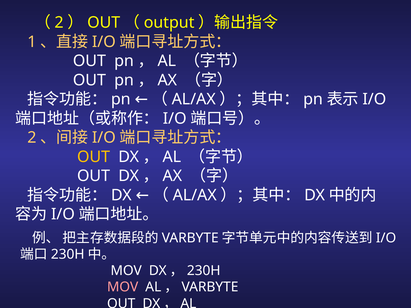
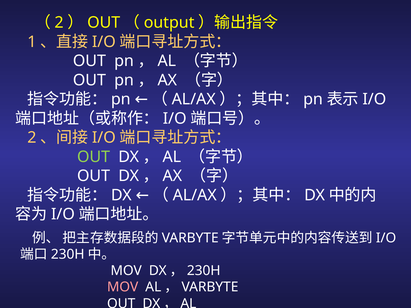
OUT at (94, 157) colour: yellow -> light green
